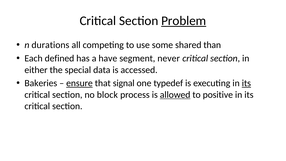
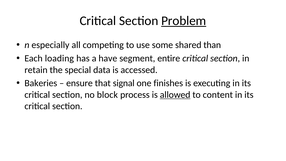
durations: durations -> especially
defined: defined -> loading
never: never -> entire
either: either -> retain
ensure underline: present -> none
typedef: typedef -> finishes
its at (246, 83) underline: present -> none
positive: positive -> content
